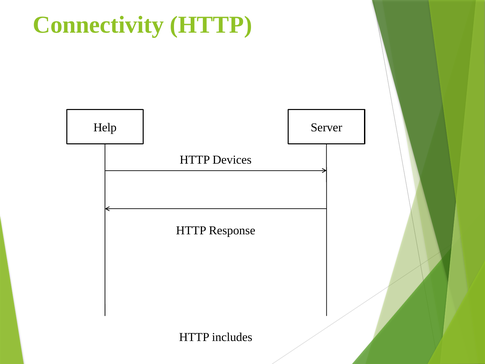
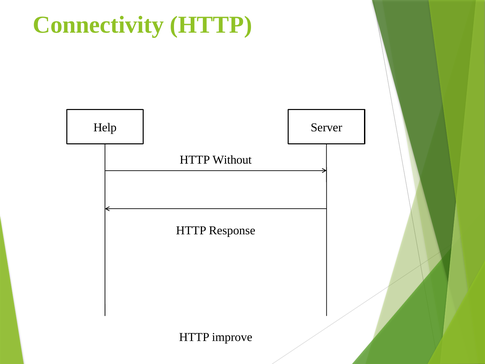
Devices: Devices -> Without
includes: includes -> improve
